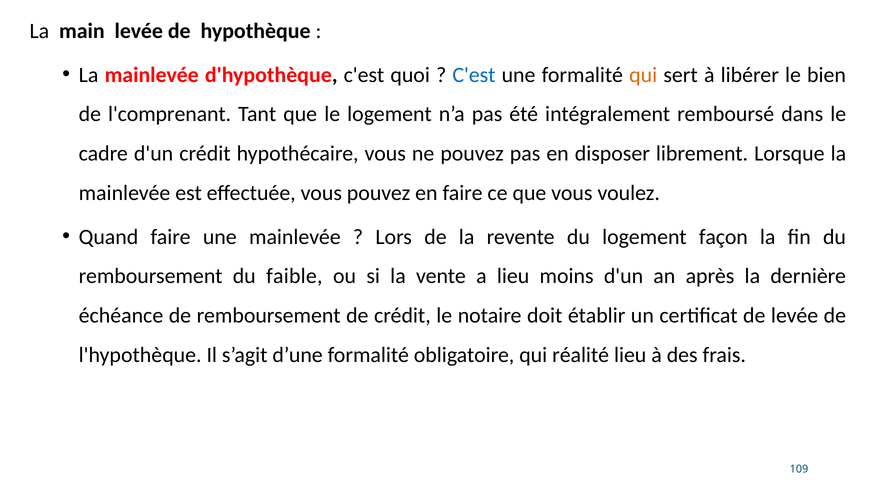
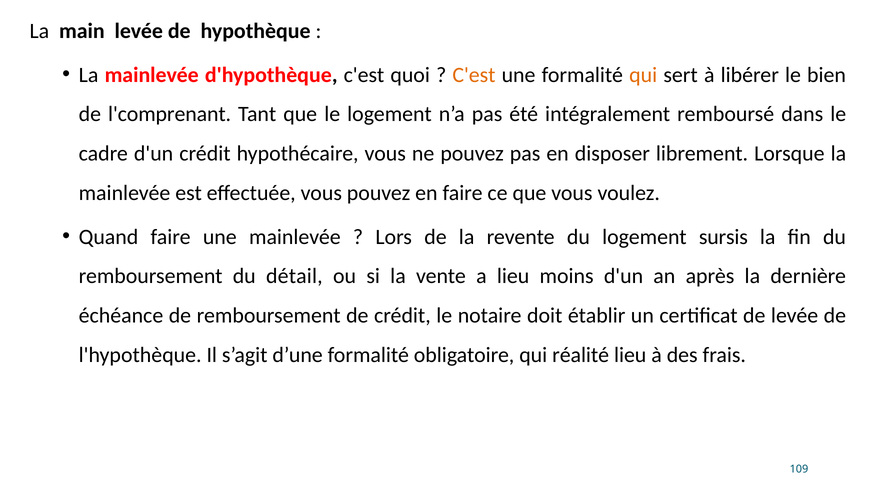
C'est at (474, 75) colour: blue -> orange
façon: façon -> sursis
faible: faible -> détail
